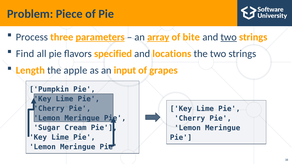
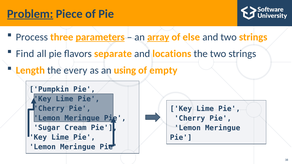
Problem underline: none -> present
bite: bite -> else
two at (229, 37) underline: present -> none
specified: specified -> separate
apple: apple -> every
input: input -> using
grapes: grapes -> empty
